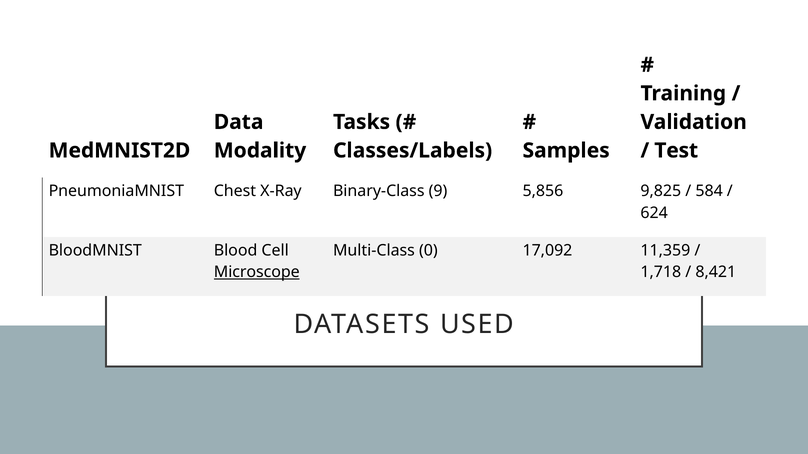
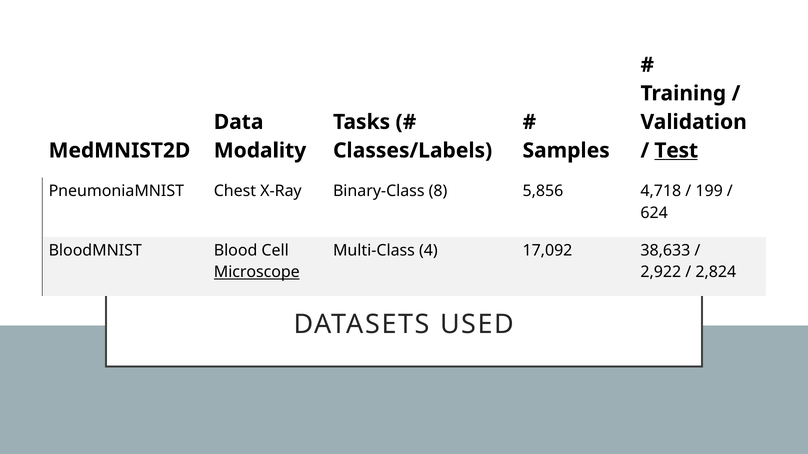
Test underline: none -> present
9: 9 -> 8
9,825: 9,825 -> 4,718
584: 584 -> 199
0: 0 -> 4
11,359: 11,359 -> 38,633
1,718: 1,718 -> 2,922
8,421: 8,421 -> 2,824
